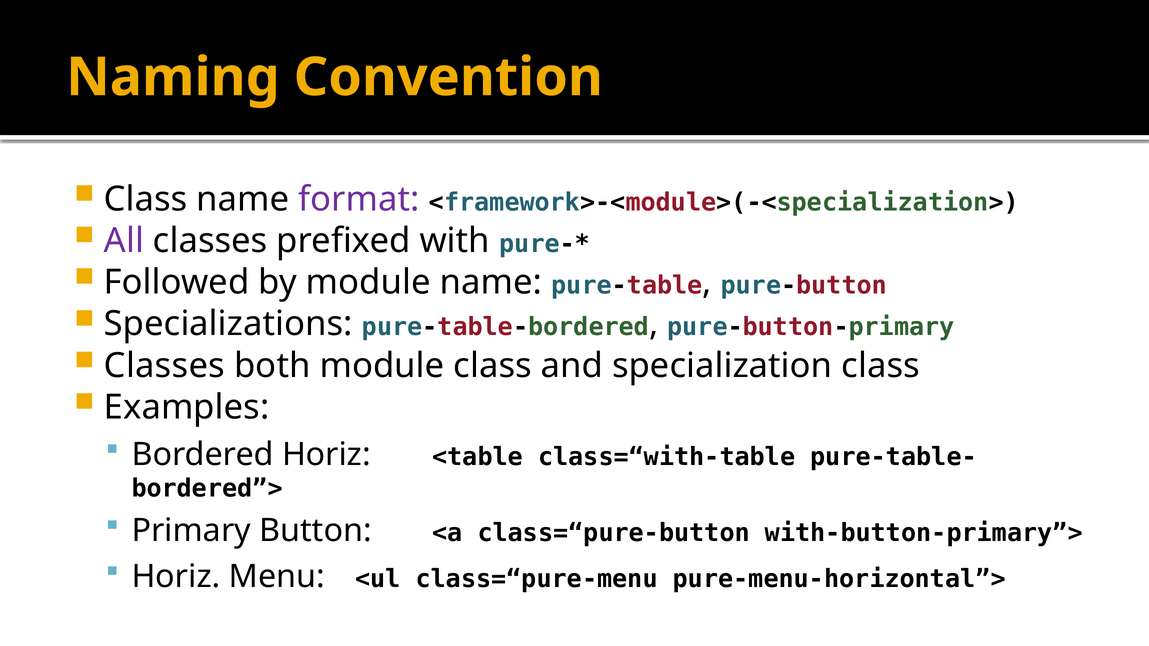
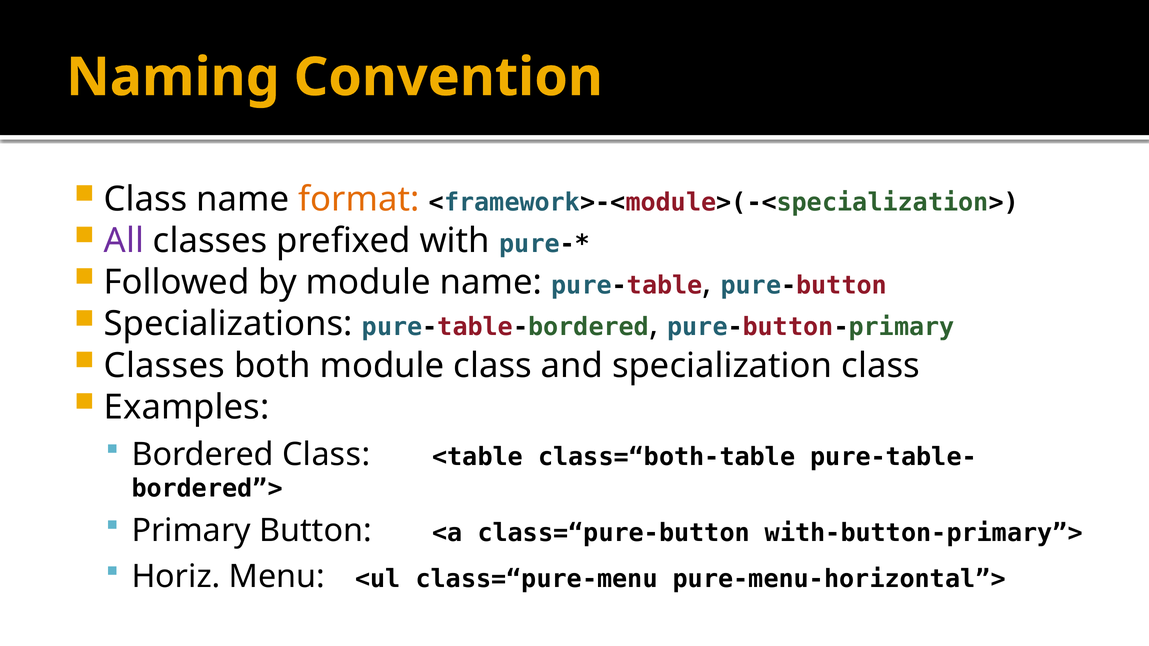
format colour: purple -> orange
Bordered Horiz: Horiz -> Class
class=“with-table: class=“with-table -> class=“both-table
